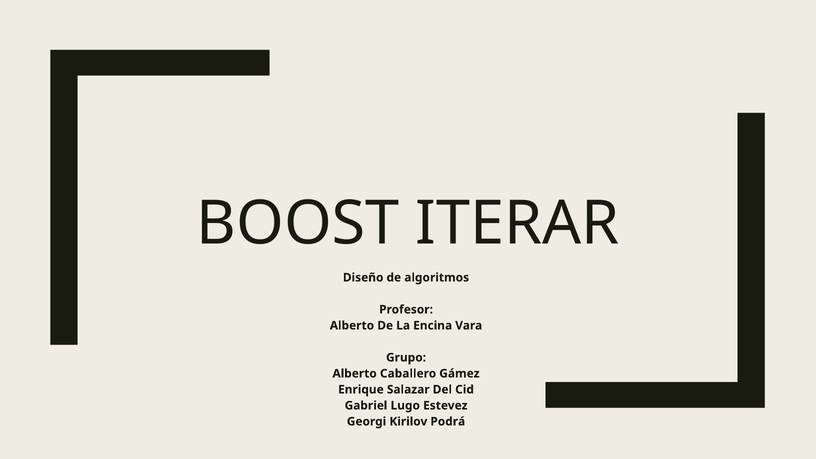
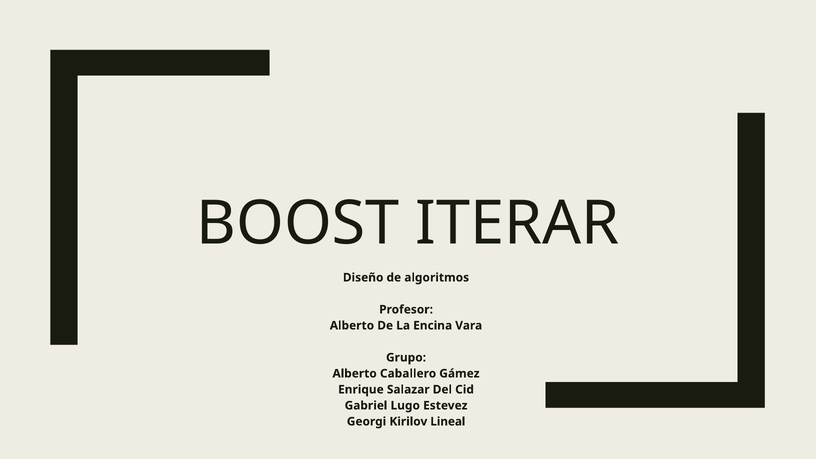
Podrá: Podrá -> Lineal
